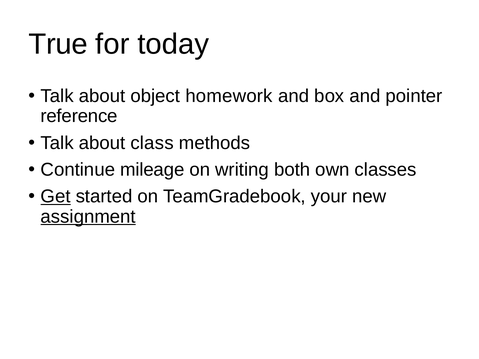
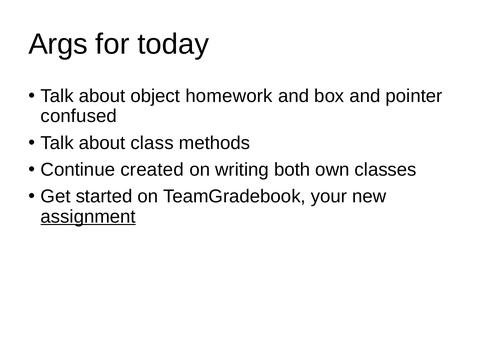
True: True -> Args
reference: reference -> confused
mileage: mileage -> created
Get underline: present -> none
